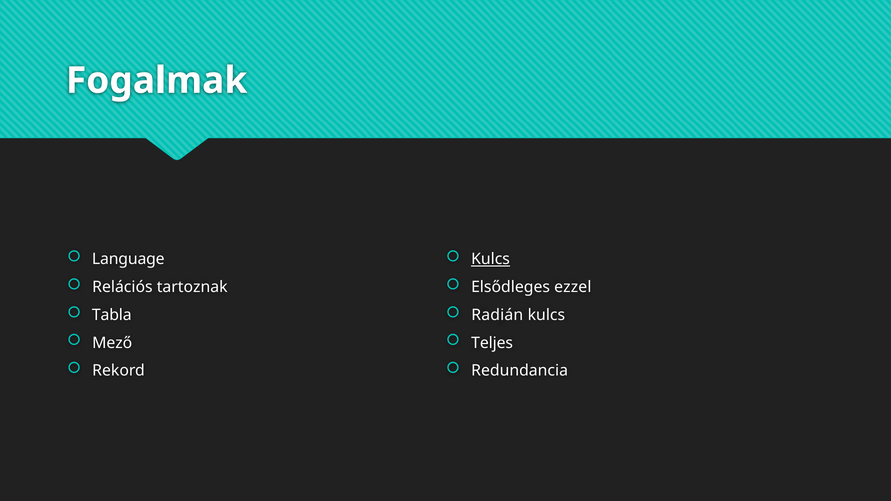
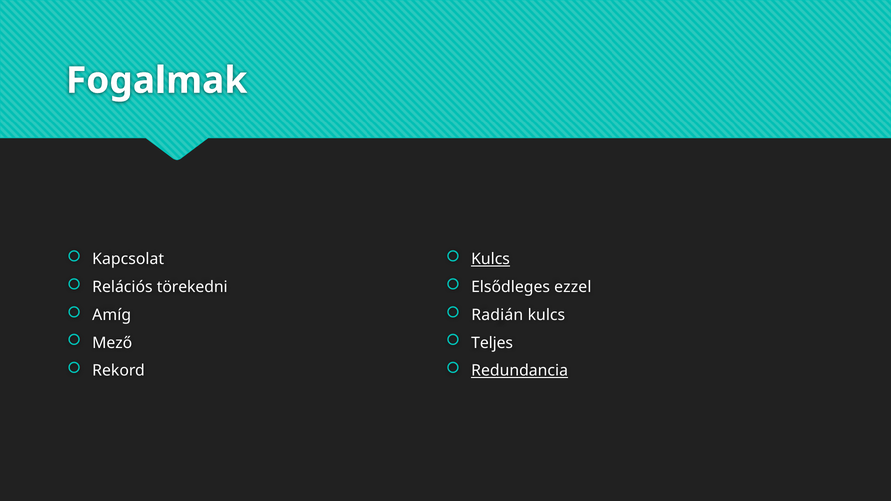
Language: Language -> Kapcsolat
tartoznak: tartoznak -> törekedni
Tabla: Tabla -> Amíg
Redundancia underline: none -> present
